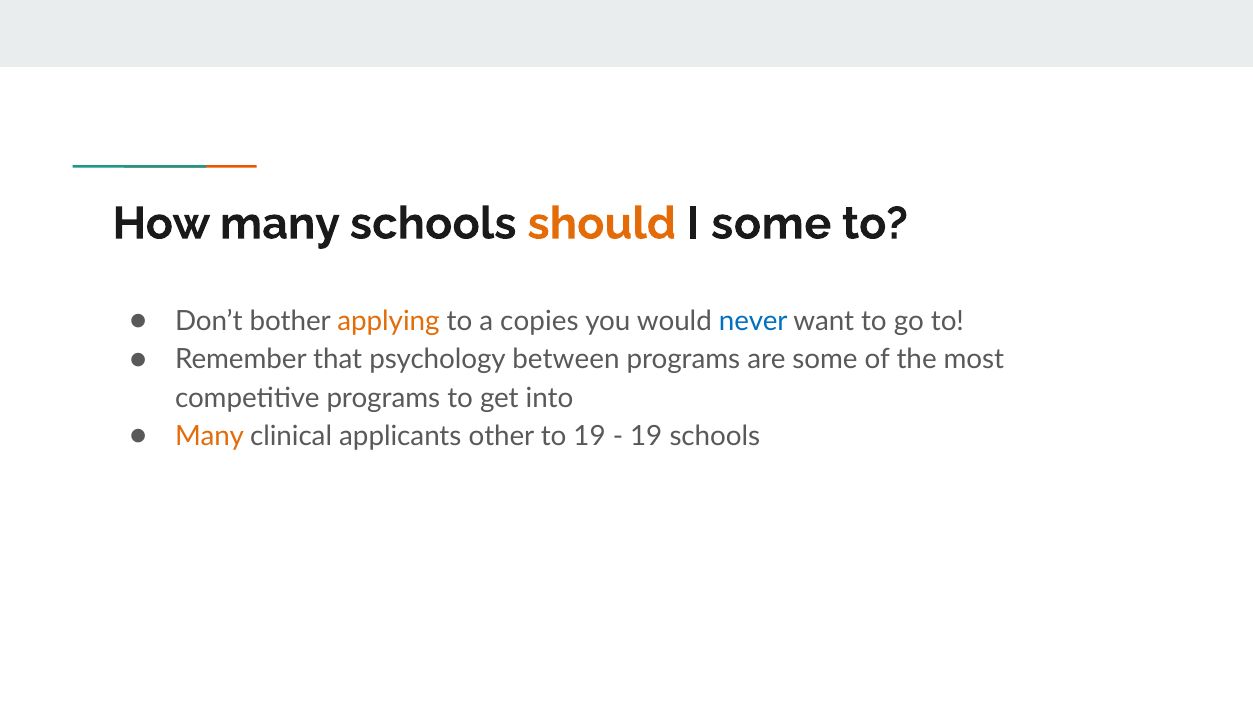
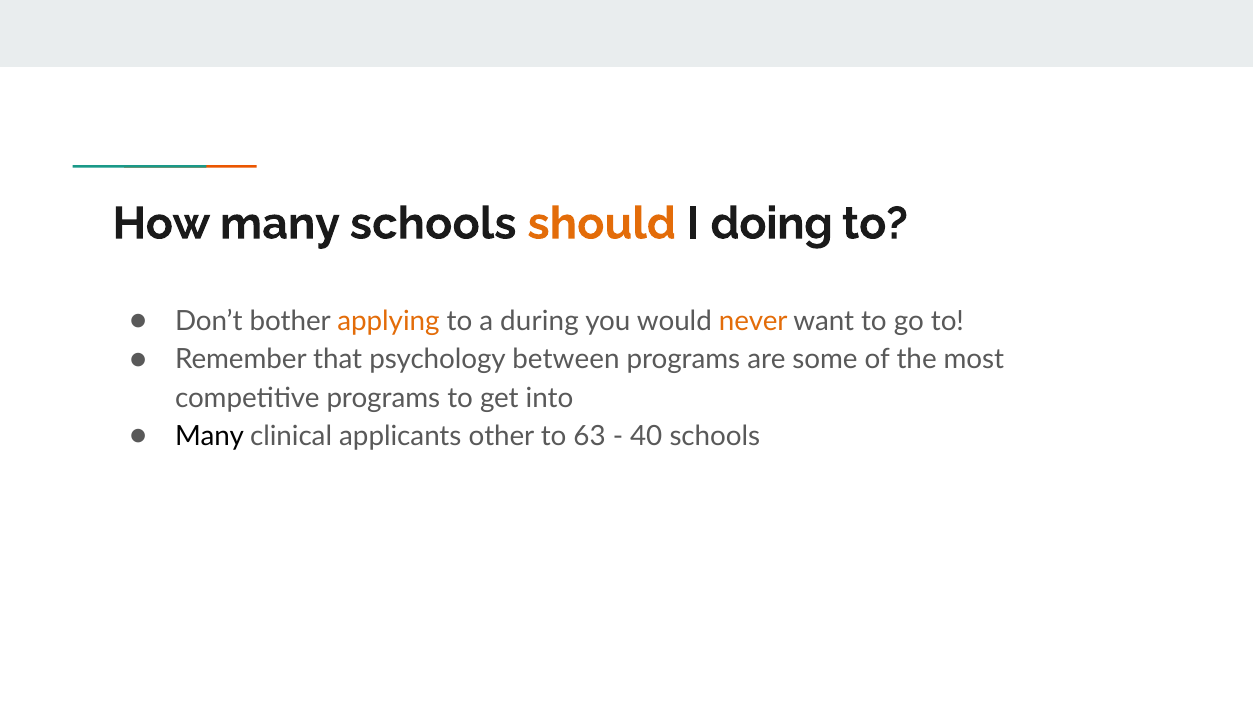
I some: some -> doing
copies: copies -> during
never colour: blue -> orange
Many at (210, 436) colour: orange -> black
to 19: 19 -> 63
19 at (646, 436): 19 -> 40
